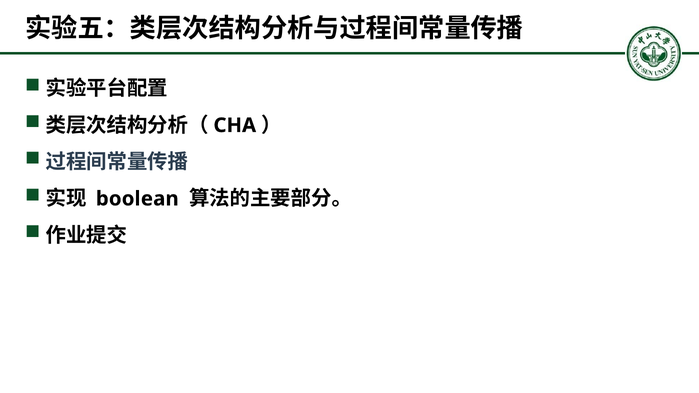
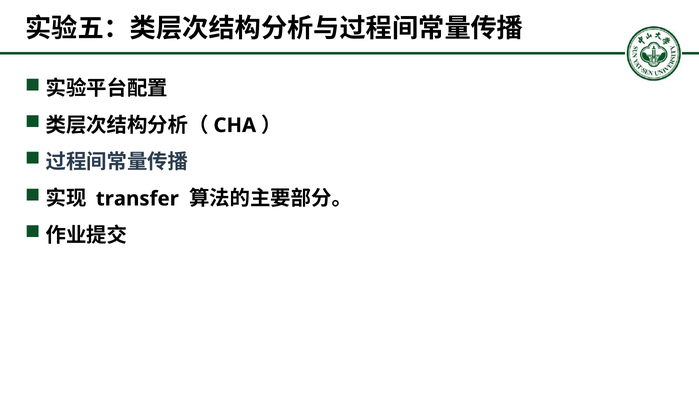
boolean: boolean -> transfer
